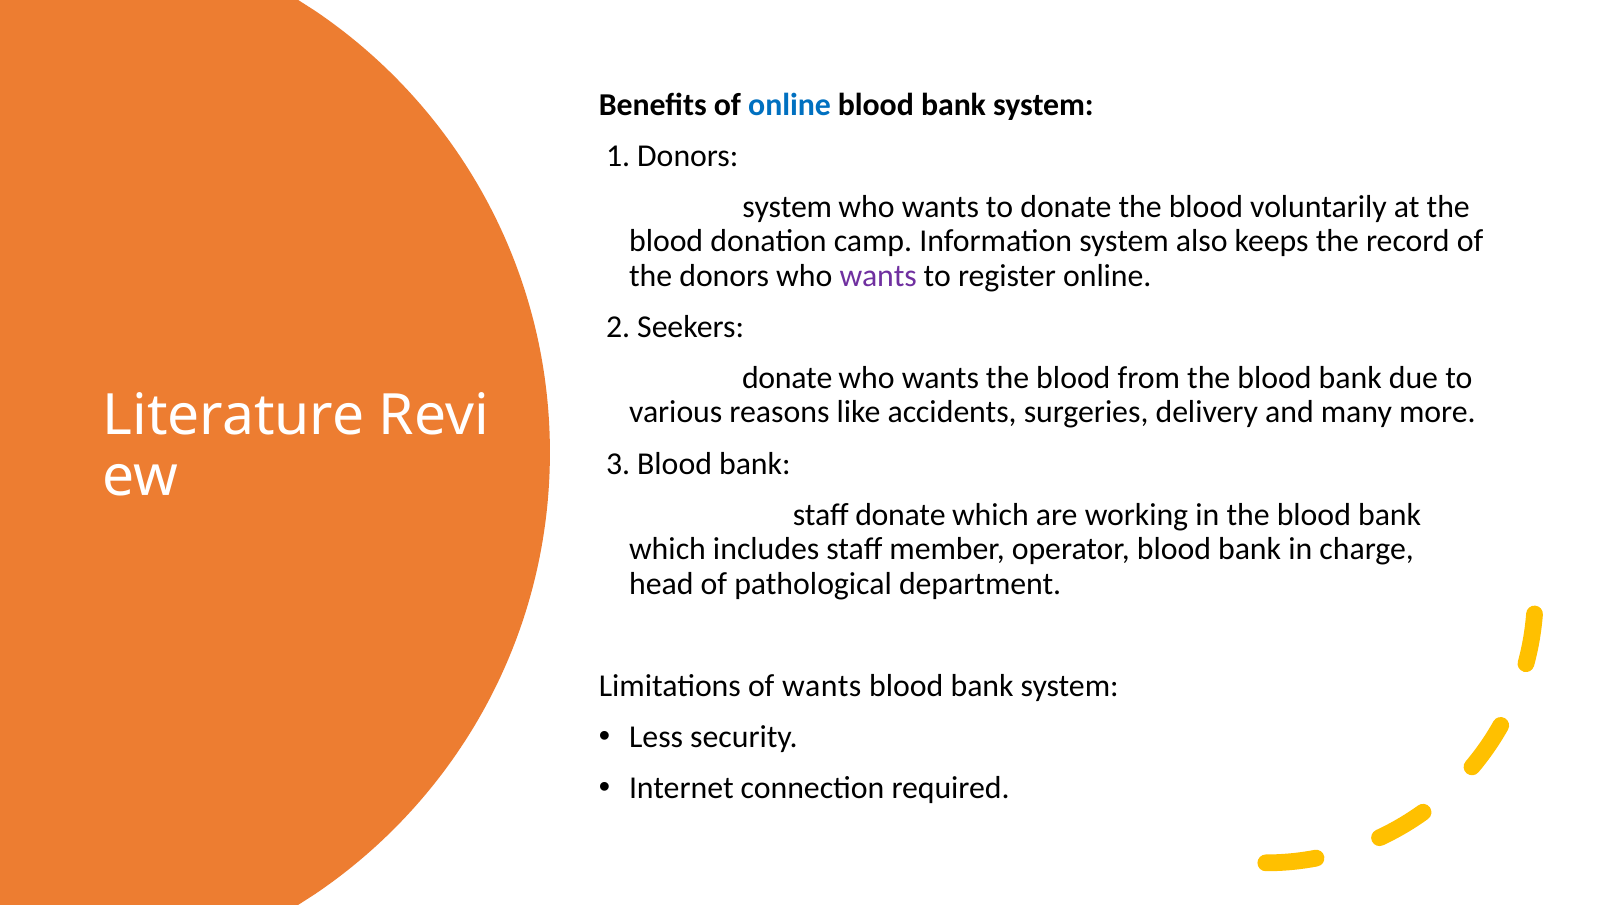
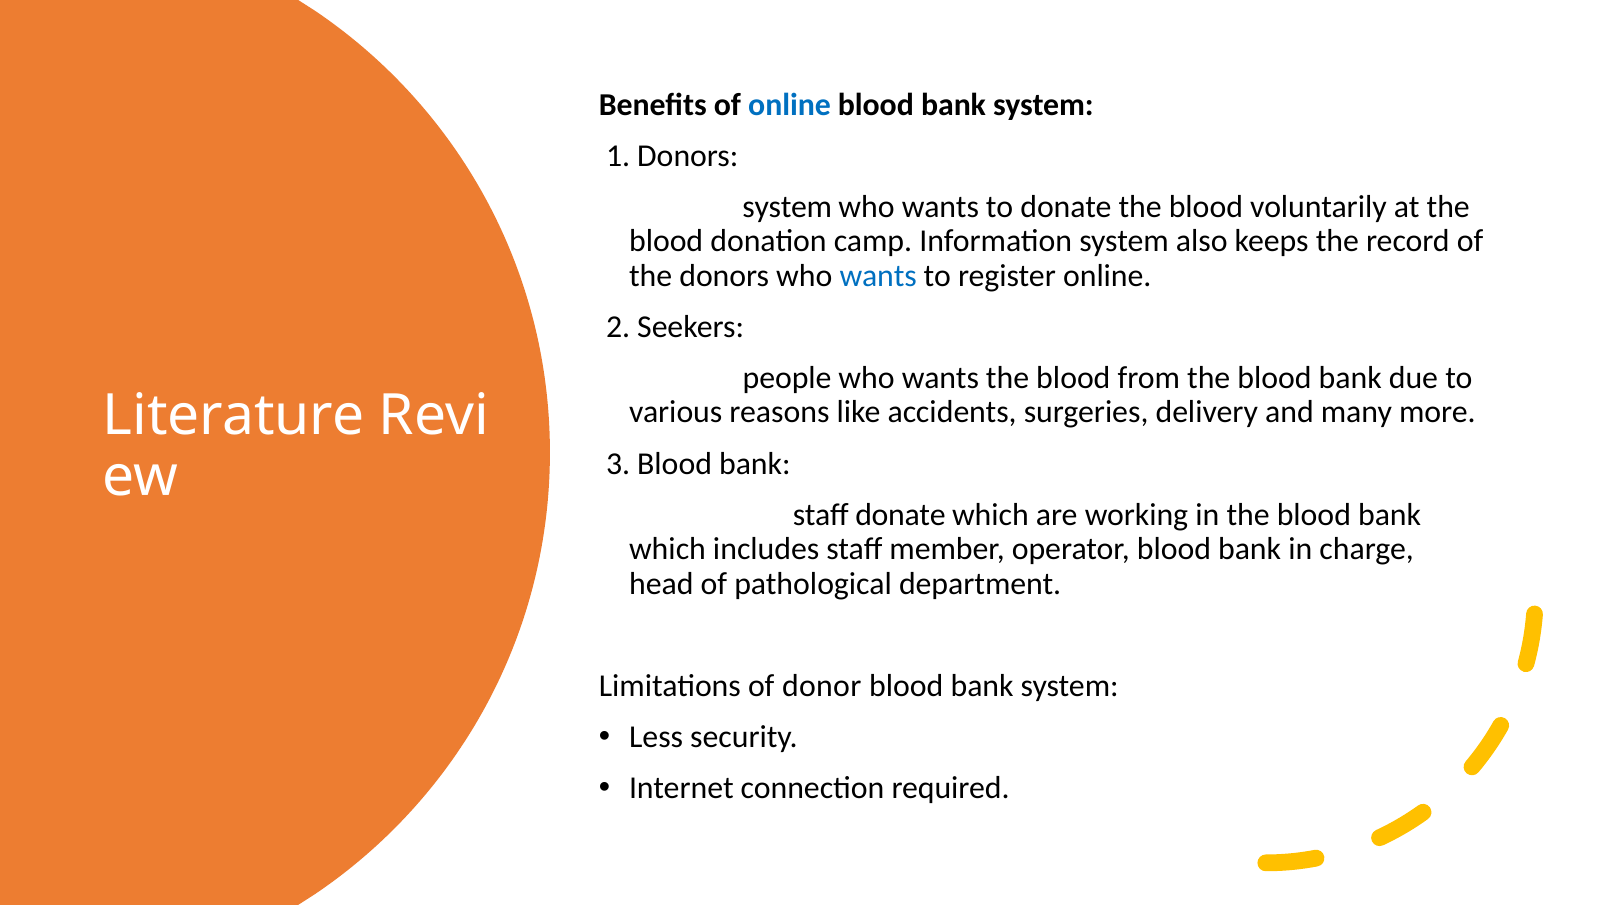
wants at (878, 276) colour: purple -> blue
donate at (787, 378): donate -> people
of wants: wants -> donor
